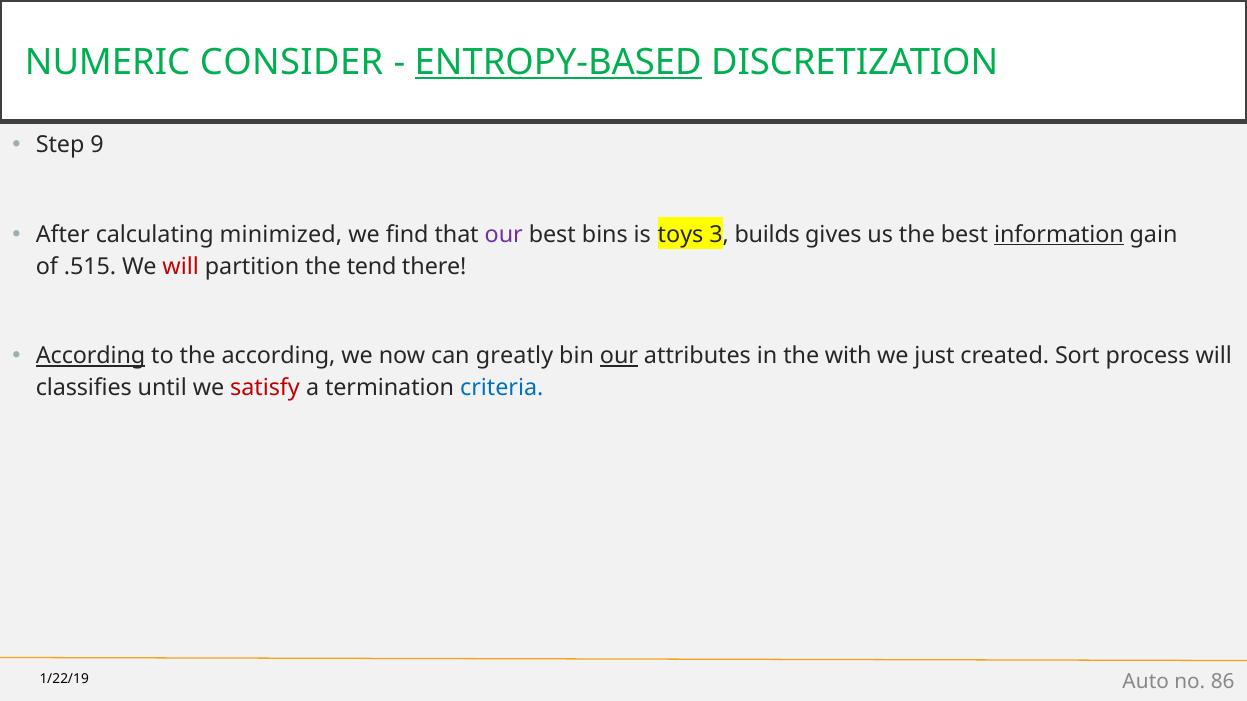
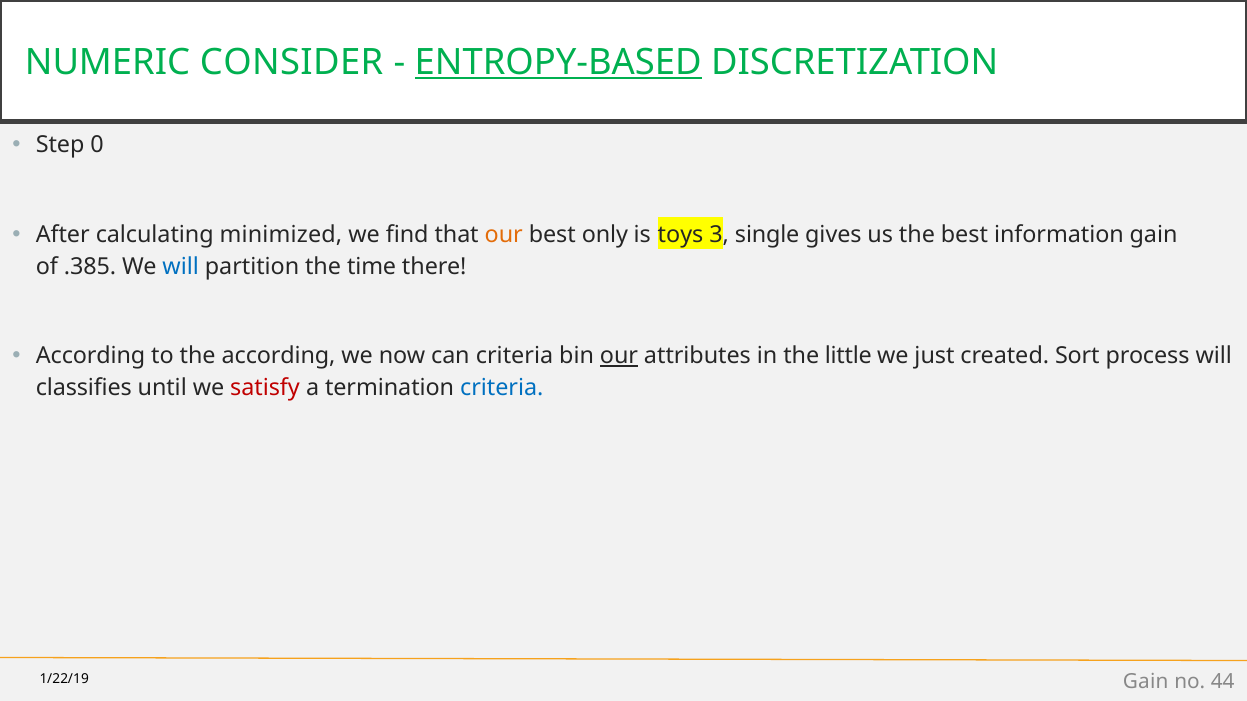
9: 9 -> 0
our at (504, 235) colour: purple -> orange
bins: bins -> only
builds: builds -> single
information underline: present -> none
.515: .515 -> .385
will at (181, 266) colour: red -> blue
tend: tend -> time
According at (91, 356) underline: present -> none
can greatly: greatly -> criteria
with: with -> little
1/22/19 Auto: Auto -> Gain
86: 86 -> 44
